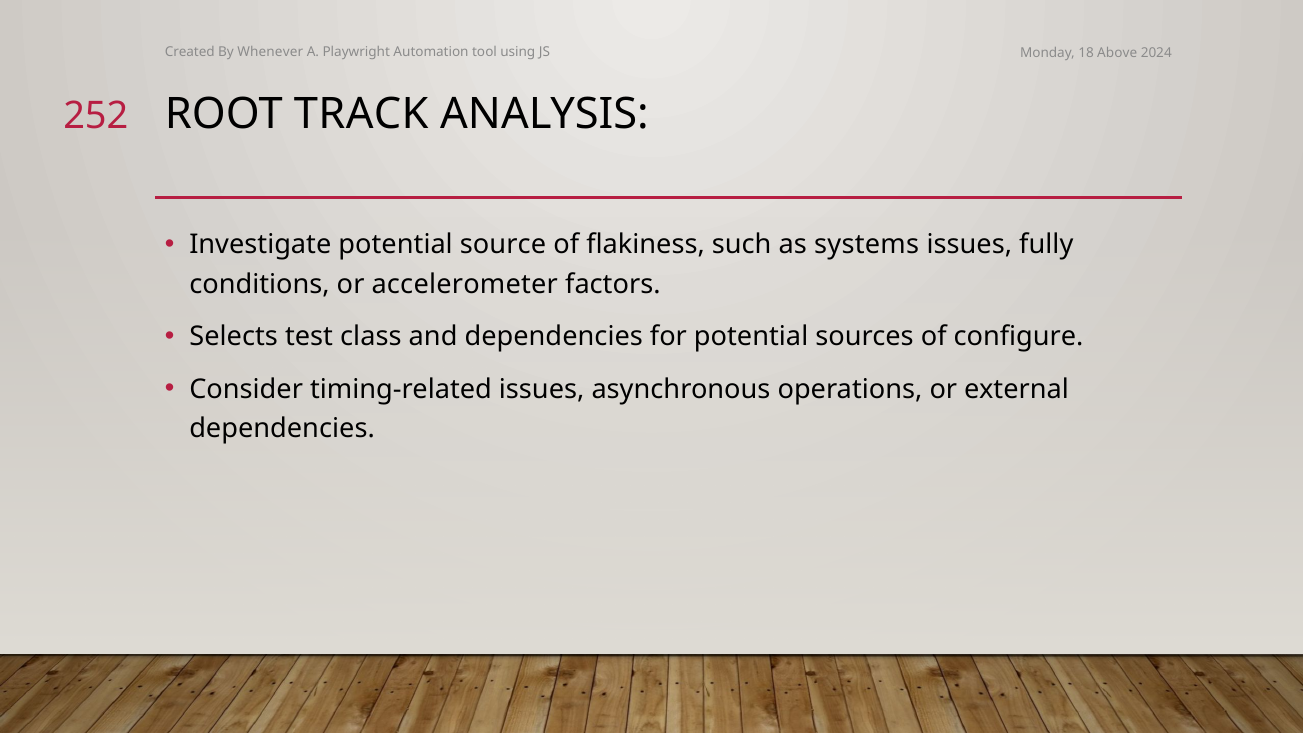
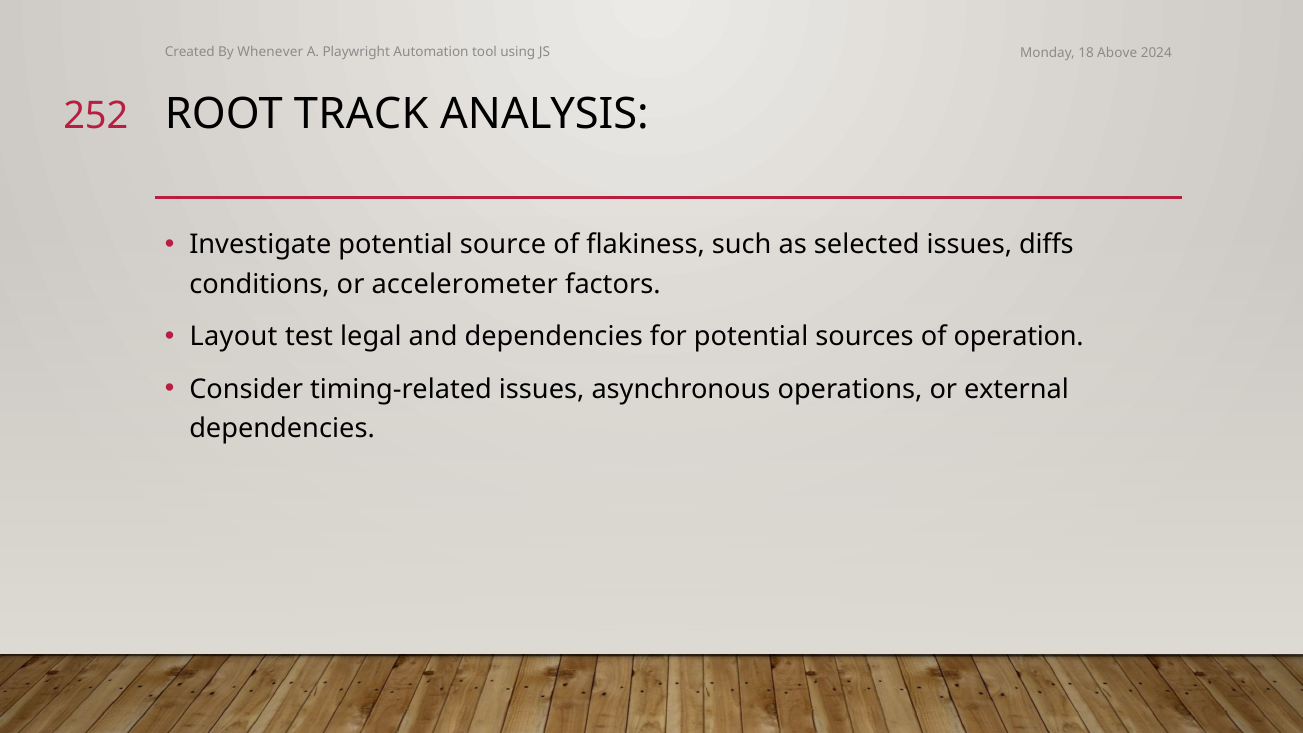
systems: systems -> selected
fully: fully -> diffs
Selects: Selects -> Layout
class: class -> legal
configure: configure -> operation
